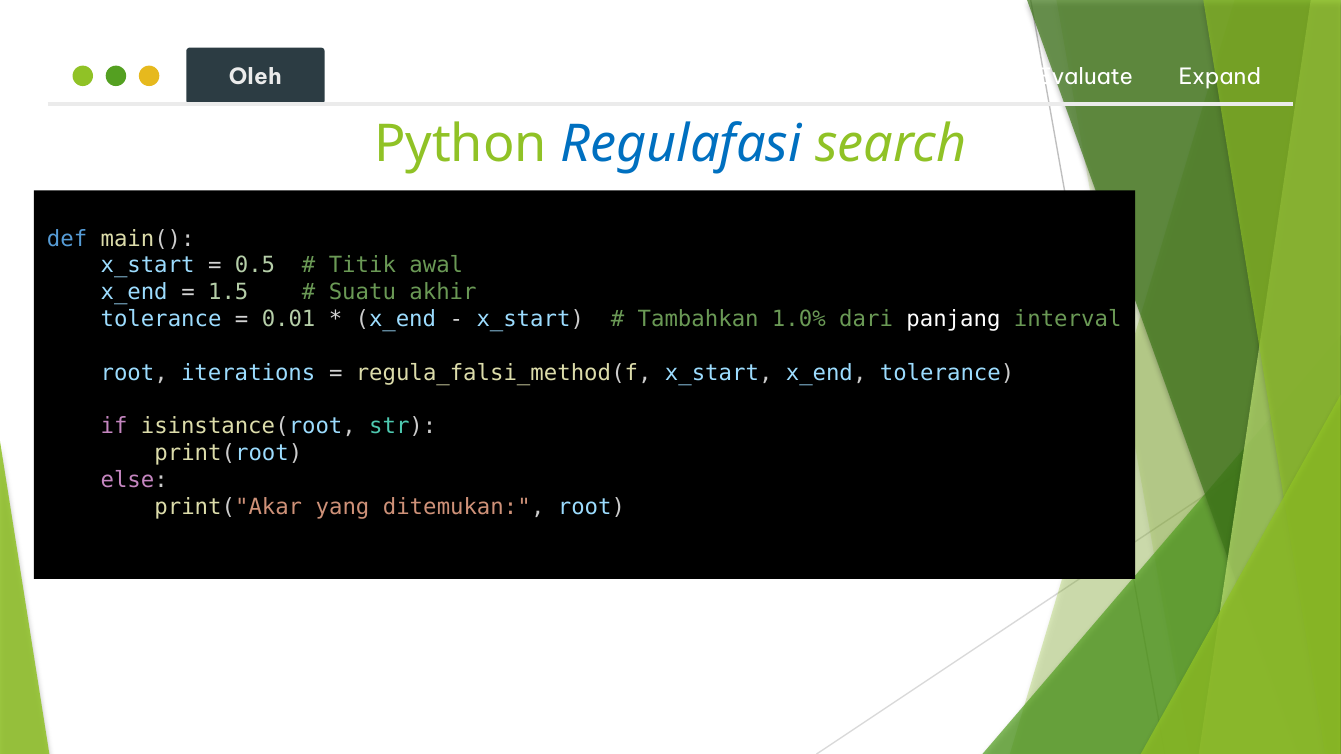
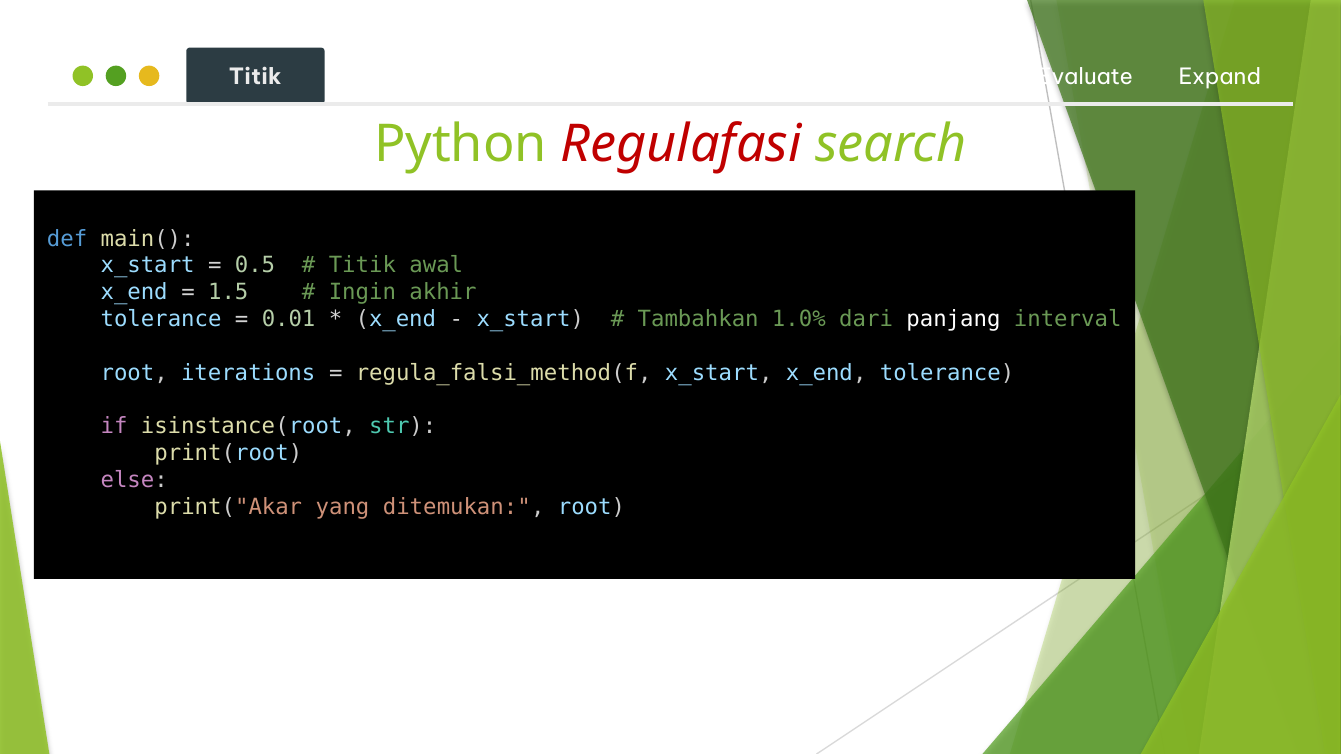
Oleh at (255, 77): Oleh -> Titik
Regulafasi colour: blue -> red
Suatu: Suatu -> Ingin
